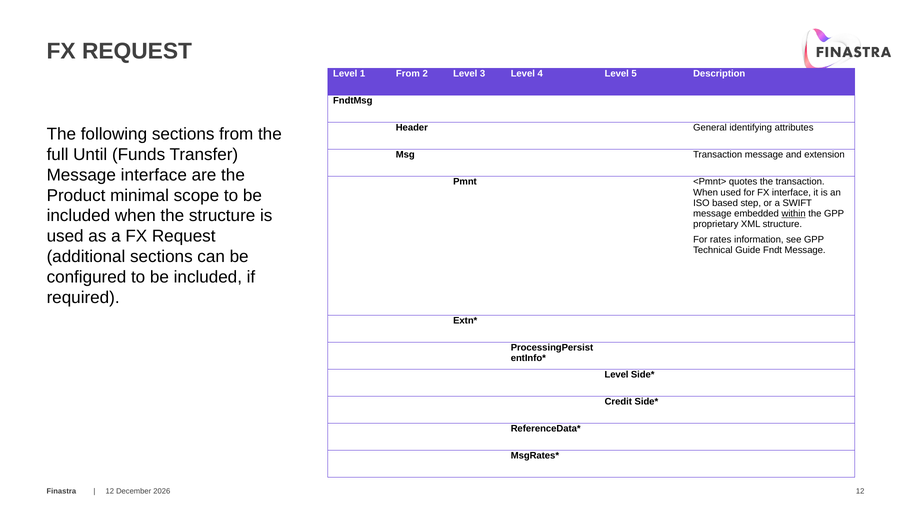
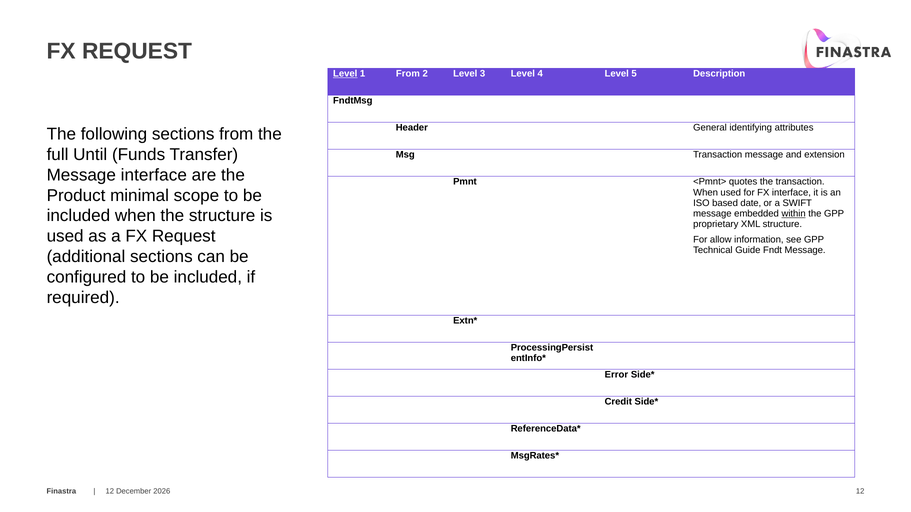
Level at (345, 74) underline: none -> present
step: step -> date
rates: rates -> allow
Level at (617, 375): Level -> Error
